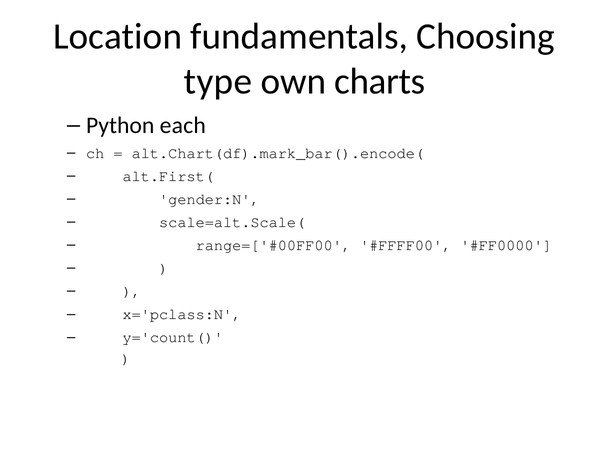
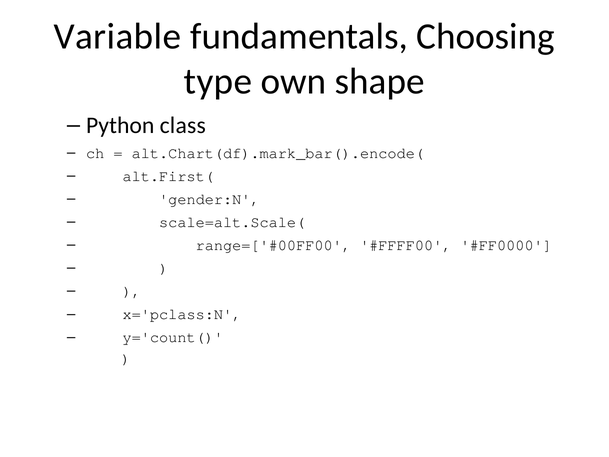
Location: Location -> Variable
charts: charts -> shape
each: each -> class
